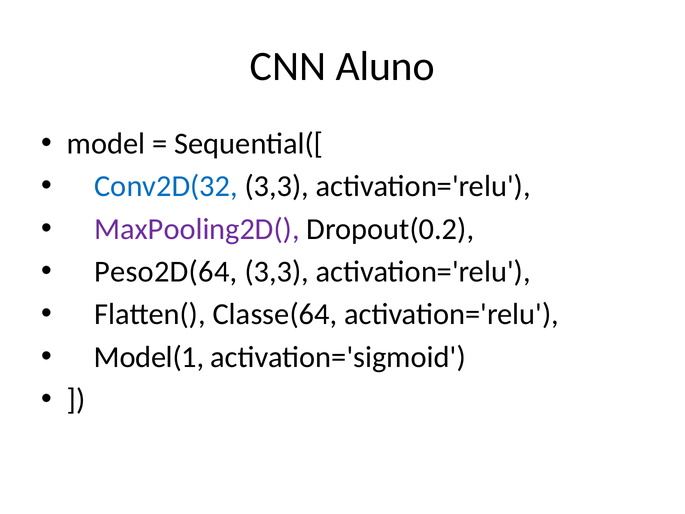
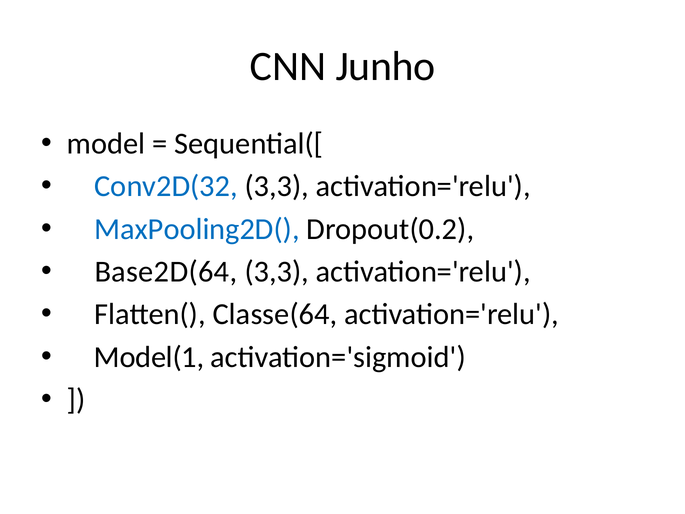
Aluno: Aluno -> Junho
MaxPooling2D( colour: purple -> blue
Peso2D(64: Peso2D(64 -> Base2D(64
